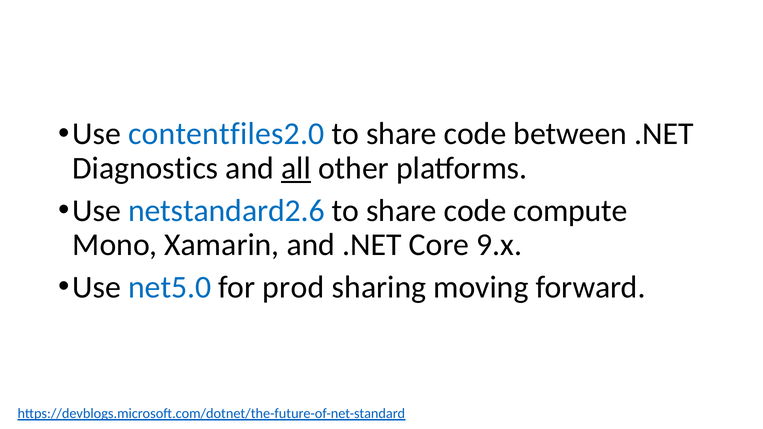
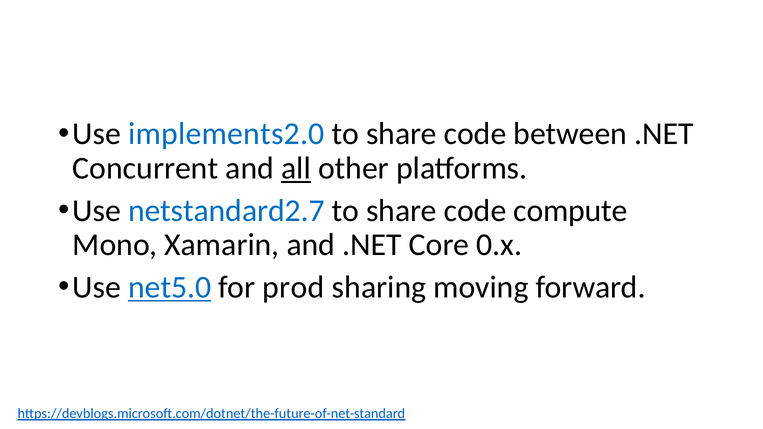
contentfiles2.0: contentfiles2.0 -> implements2.0
Diagnostics: Diagnostics -> Concurrent
netstandard2.6: netstandard2.6 -> netstandard2.7
9.x: 9.x -> 0.x
net5.0 underline: none -> present
